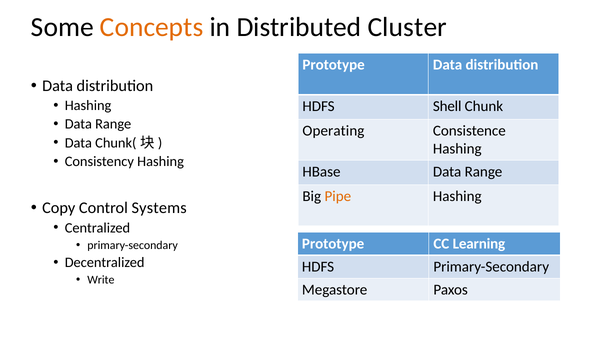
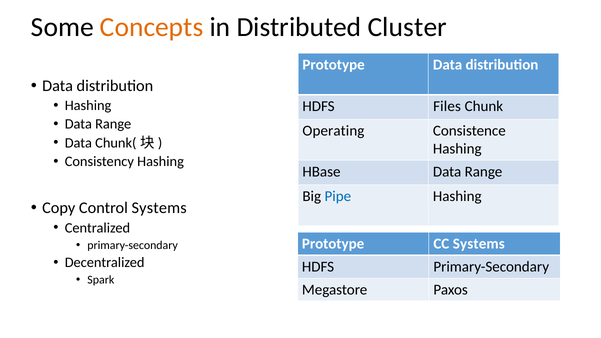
Shell: Shell -> Files
Pipe colour: orange -> blue
CC Learning: Learning -> Systems
Write: Write -> Spark
